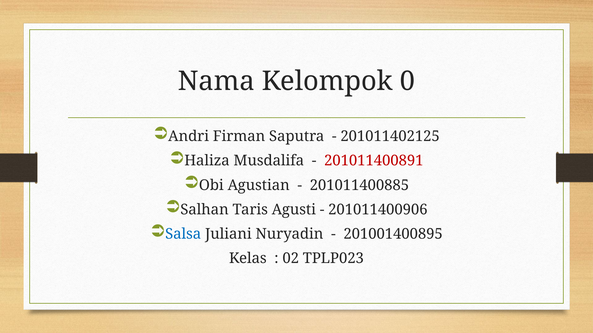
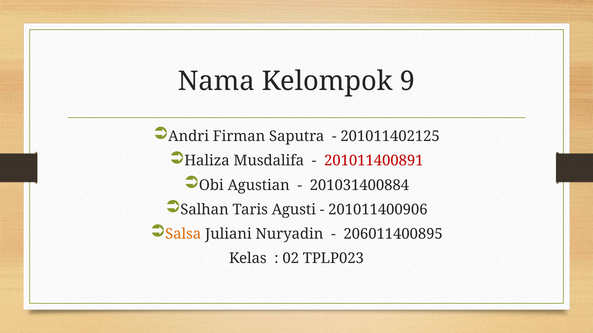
0: 0 -> 9
201011400885: 201011400885 -> 201031400884
Salsa colour: blue -> orange
201001400895: 201001400895 -> 206011400895
